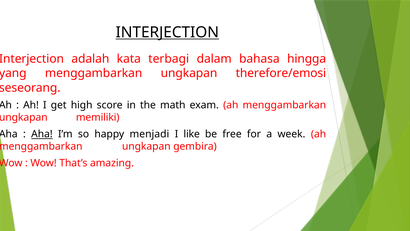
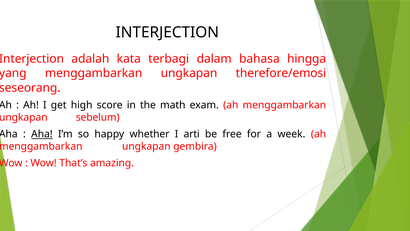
INTERJECTION at (167, 32) underline: present -> none
memiliki: memiliki -> sebelum
menjadi: menjadi -> whether
like: like -> arti
